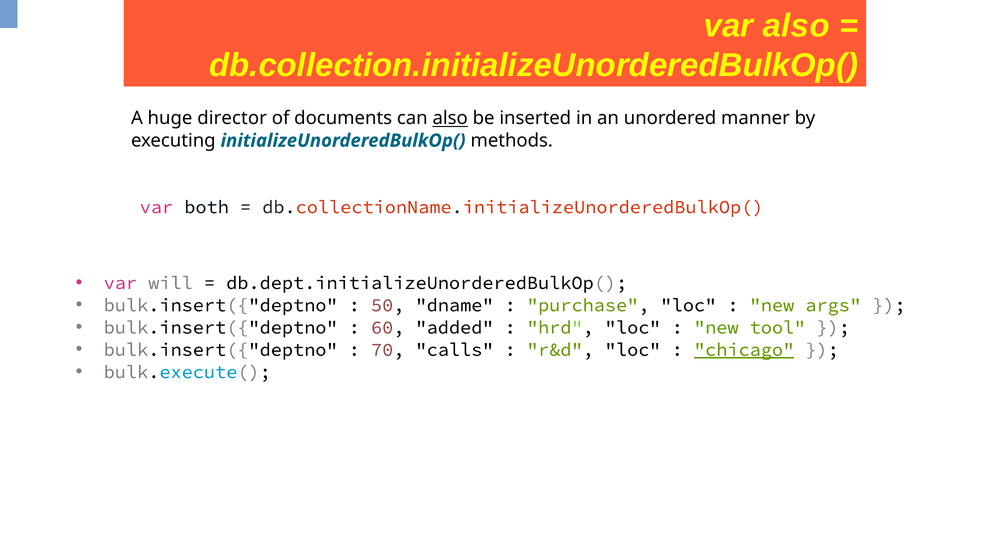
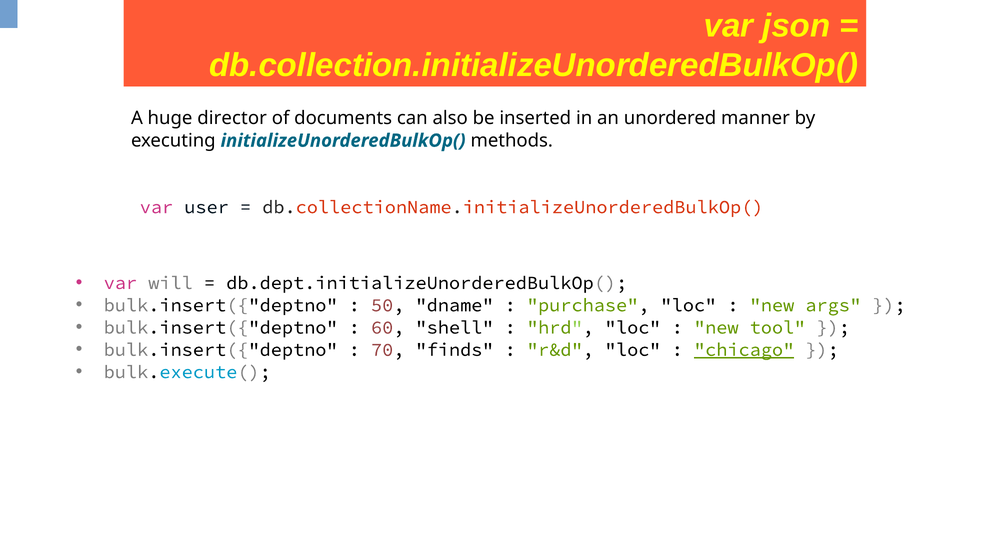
var also: also -> json
also at (450, 118) underline: present -> none
both: both -> user
added: added -> shell
calls: calls -> finds
